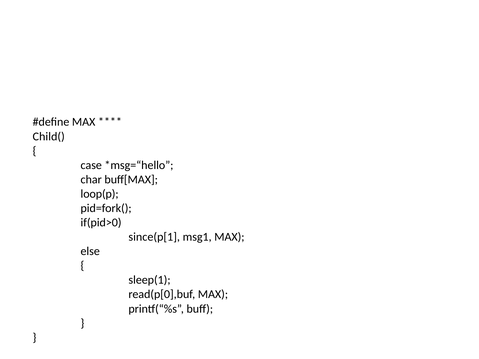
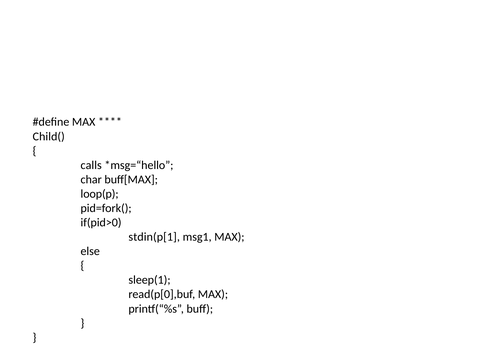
case: case -> calls
since(p[1: since(p[1 -> stdin(p[1
